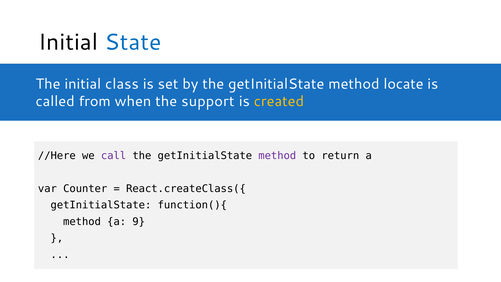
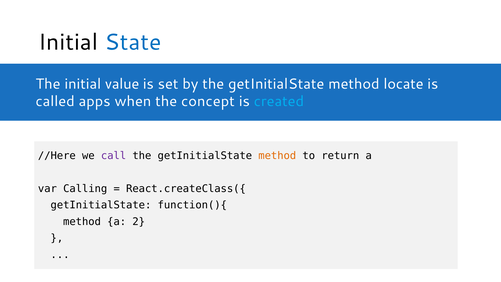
class: class -> value
from: from -> apps
support: support -> concept
created colour: yellow -> light blue
method at (277, 155) colour: purple -> orange
Counter: Counter -> Calling
9: 9 -> 2
